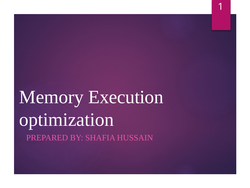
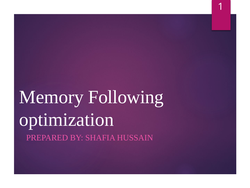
Execution: Execution -> Following
